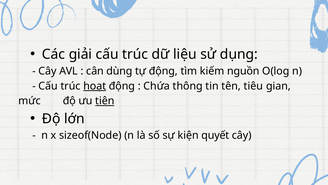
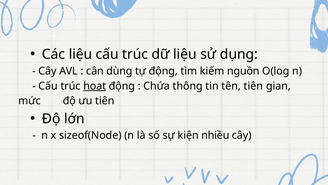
Các giải: giải -> liệu
tên tiêu: tiêu -> tiên
tiên at (105, 101) underline: present -> none
quyết: quyết -> nhiều
